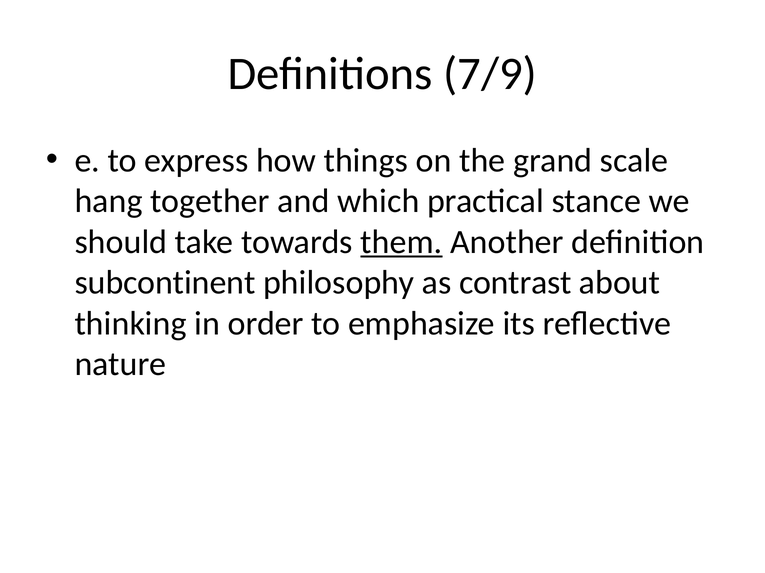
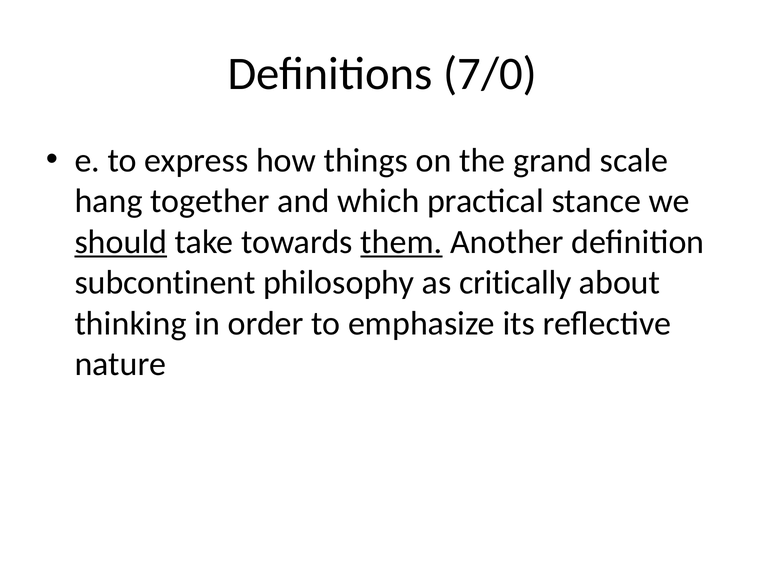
7/9: 7/9 -> 7/0
should underline: none -> present
contrast: contrast -> critically
